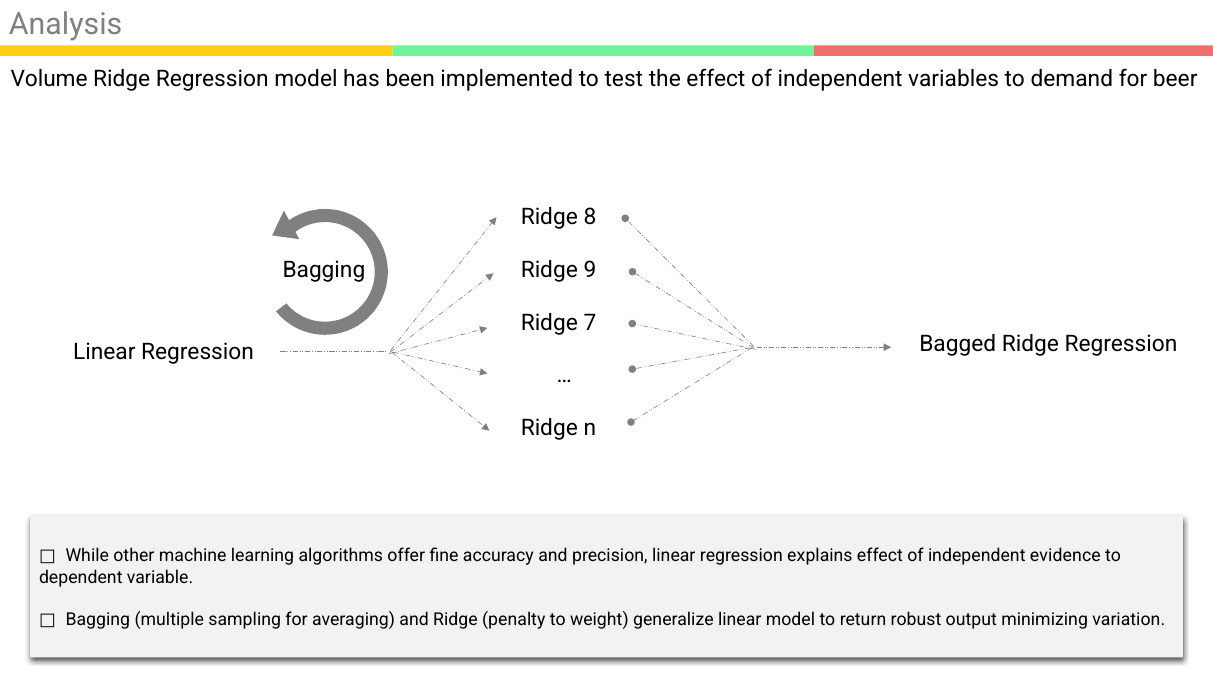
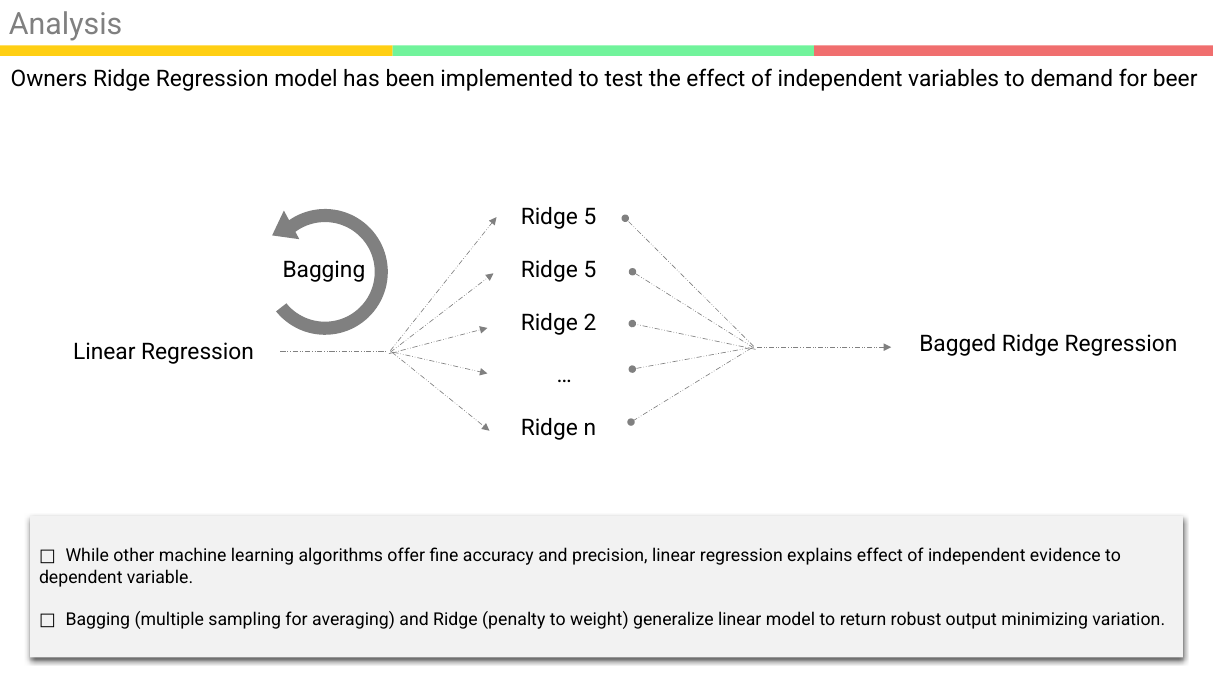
Volume: Volume -> Owners
8 at (590, 217): 8 -> 5
9 at (590, 270): 9 -> 5
7: 7 -> 2
